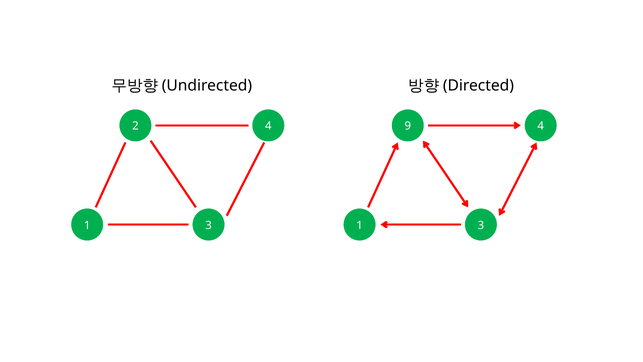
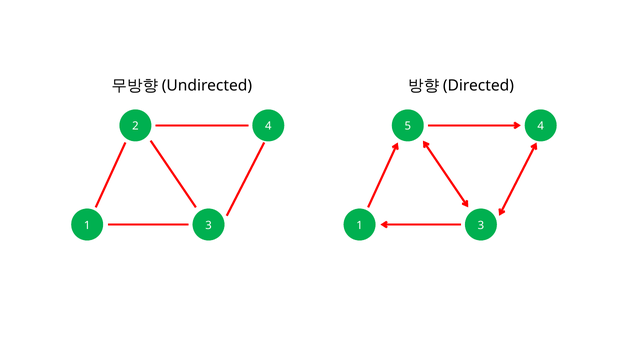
9: 9 -> 5
